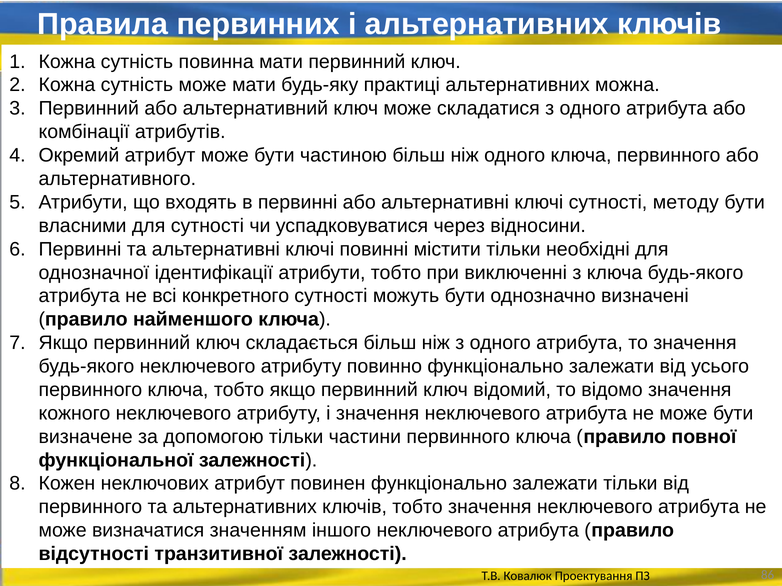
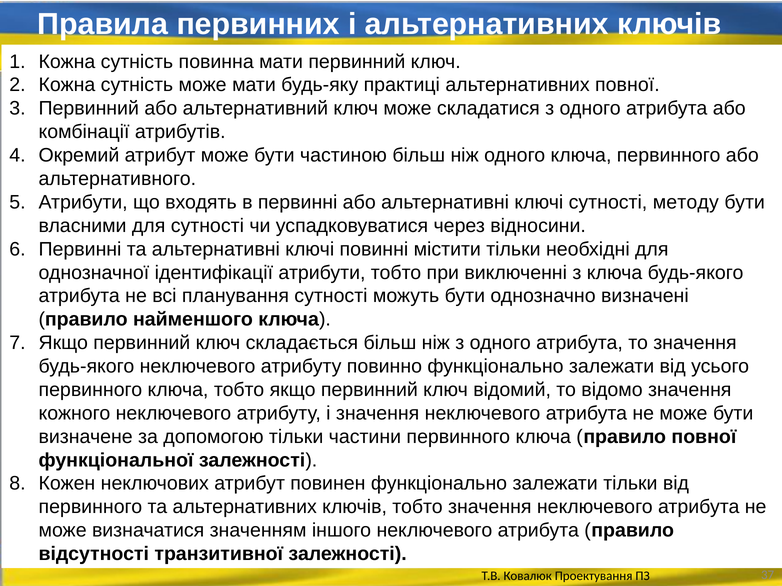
альтернативних можна: можна -> повної
конкретного: конкретного -> планування
86: 86 -> 37
